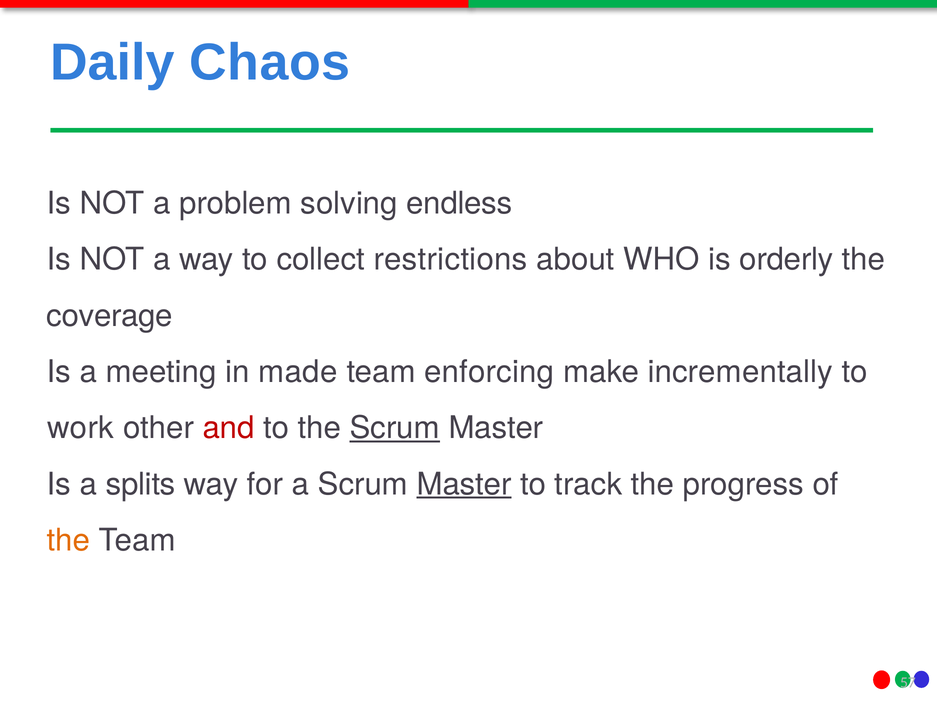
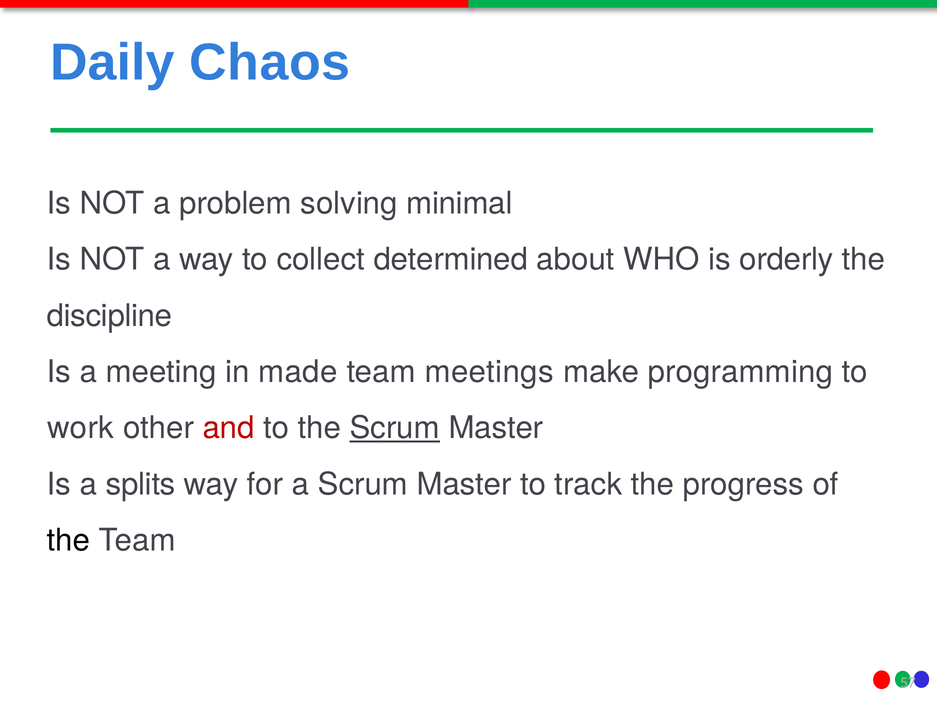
endless: endless -> minimal
restrictions: restrictions -> determined
coverage: coverage -> discipline
enforcing: enforcing -> meetings
incrementally: incrementally -> programming
Master at (464, 485) underline: present -> none
the at (68, 541) colour: orange -> black
